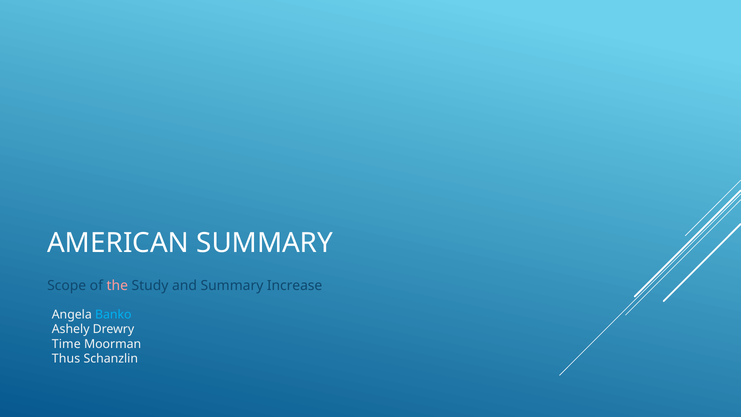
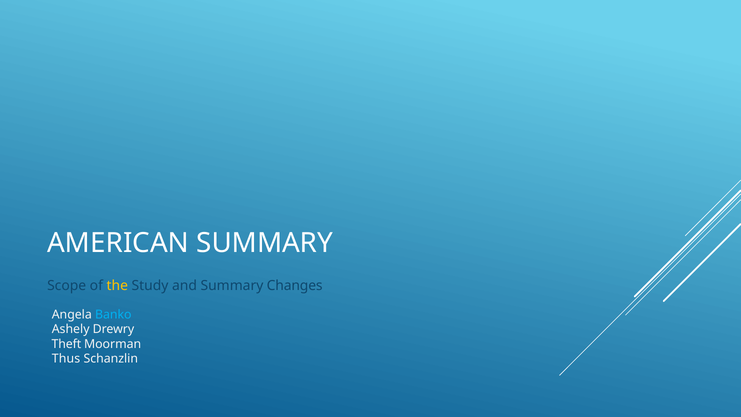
the colour: pink -> yellow
Increase: Increase -> Changes
Time: Time -> Theft
